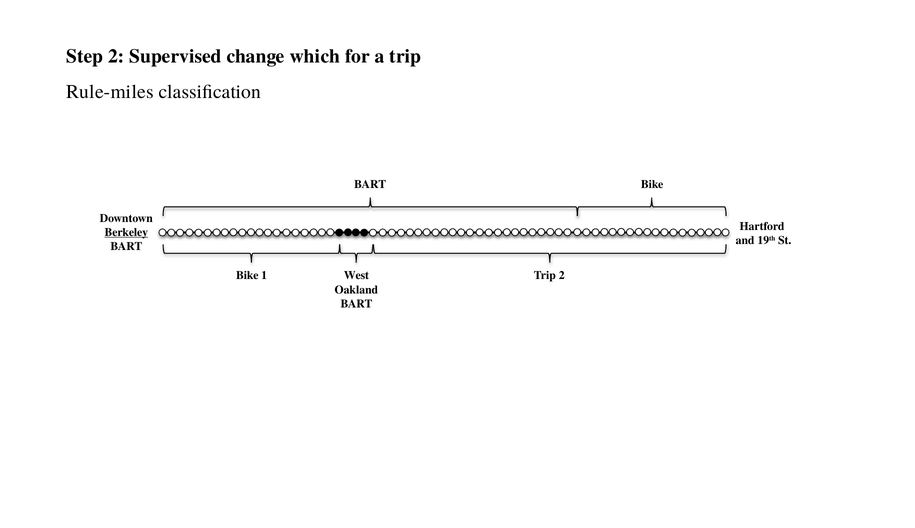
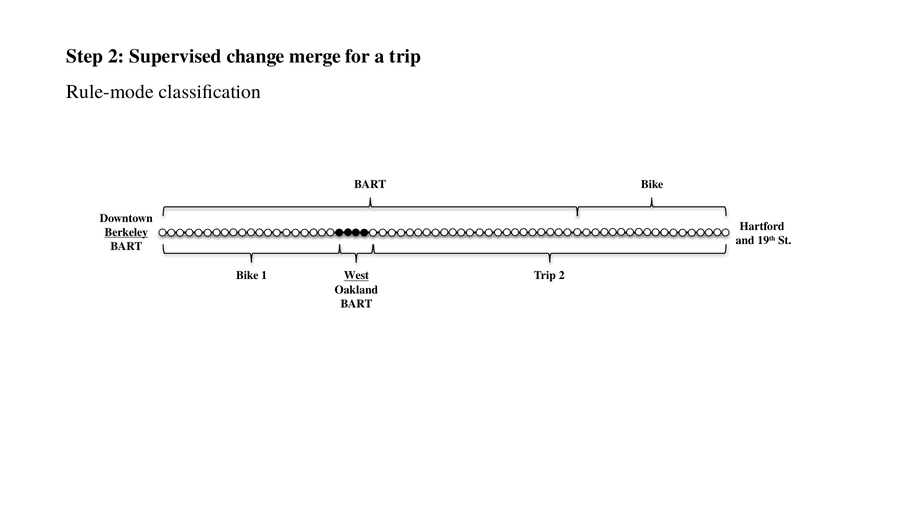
which: which -> merge
Rule-miles: Rule-miles -> Rule-mode
West underline: none -> present
